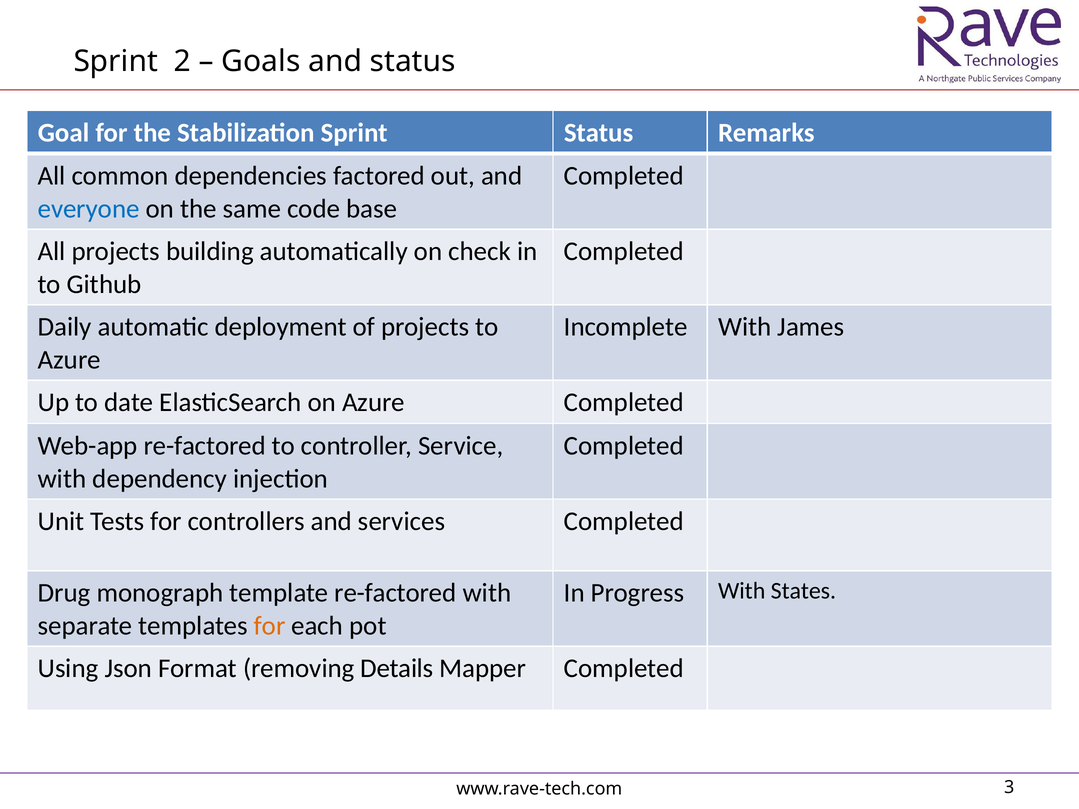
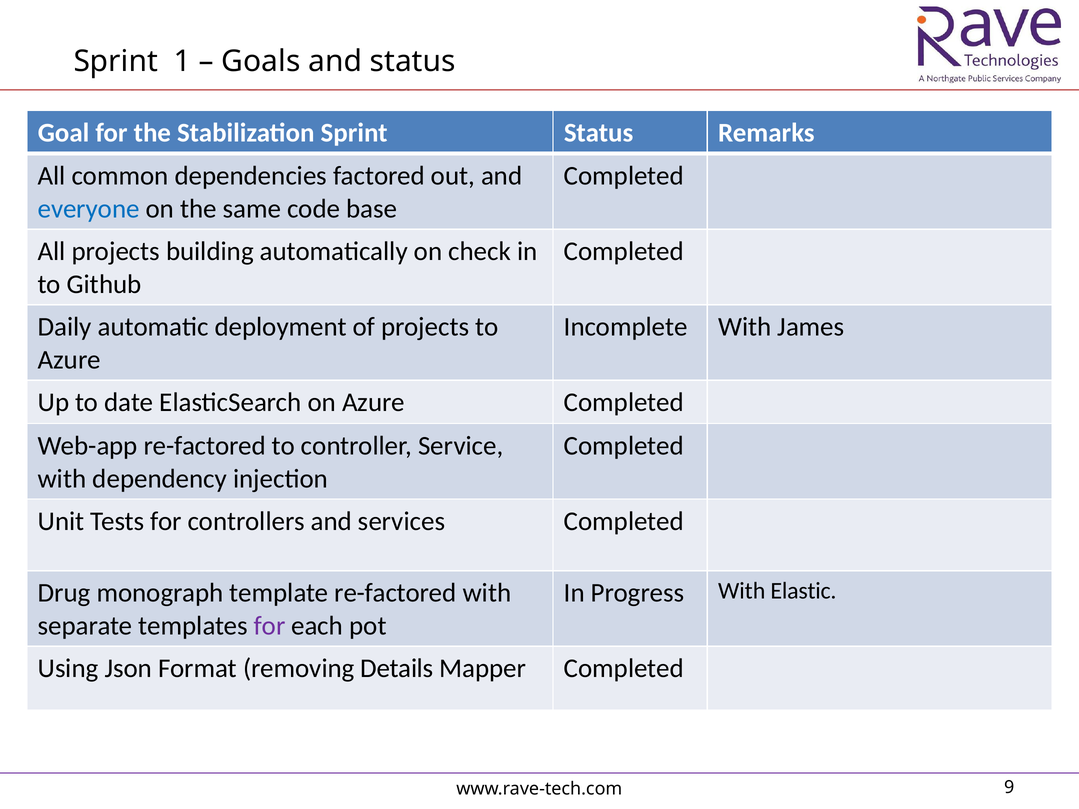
2: 2 -> 1
States: States -> Elastic
for at (270, 626) colour: orange -> purple
3: 3 -> 9
